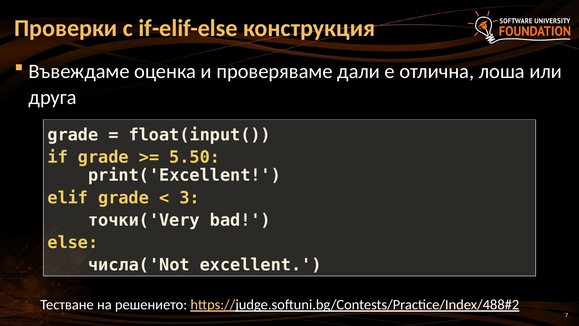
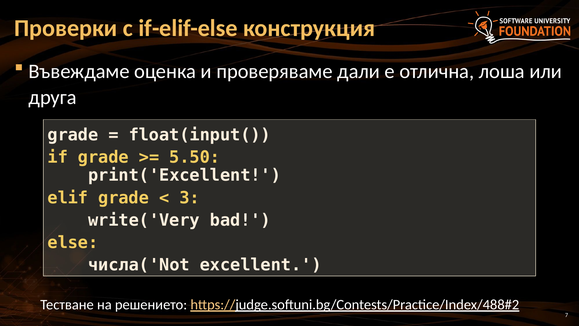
точки('Very: точки('Very -> write('Very
